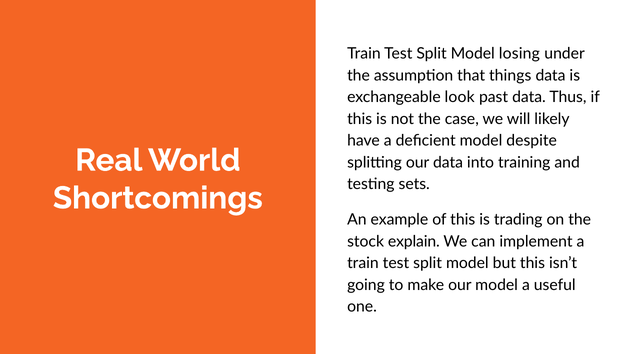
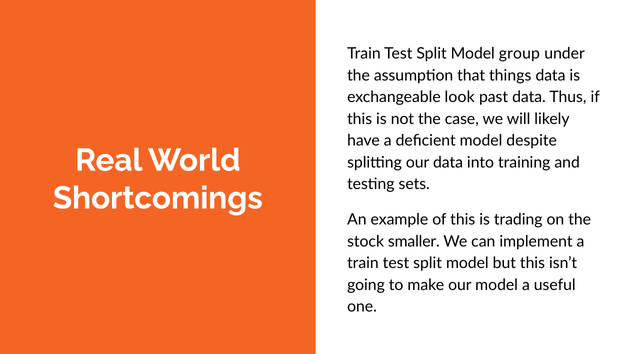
losing: losing -> group
explain: explain -> smaller
